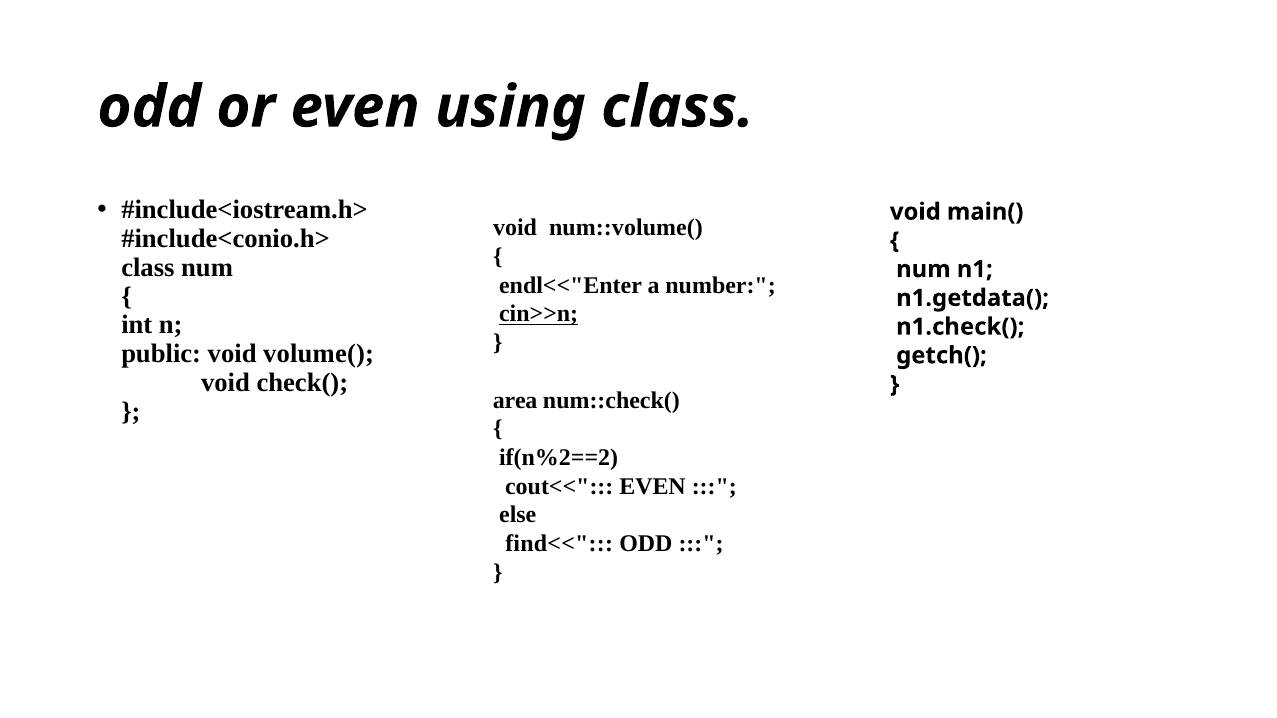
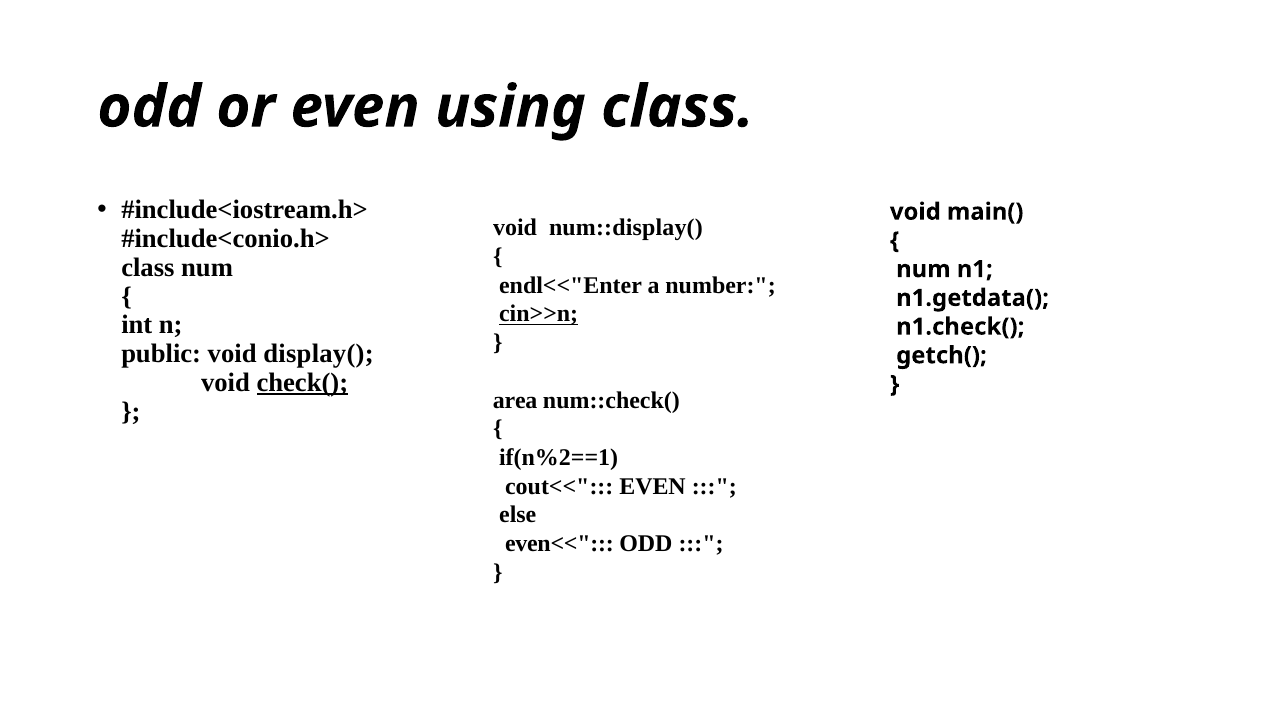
num::volume(: num::volume( -> num::display(
volume(: volume( -> display(
check( underline: none -> present
if(n%2==2: if(n%2==2 -> if(n%2==1
find<<: find<< -> even<<
